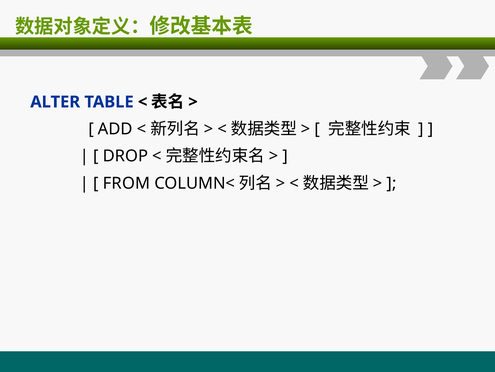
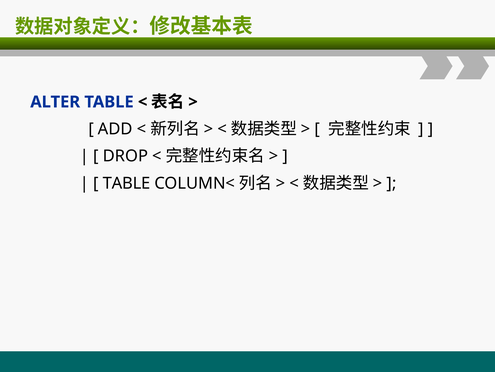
FROM at (127, 183): FROM -> TABLE
